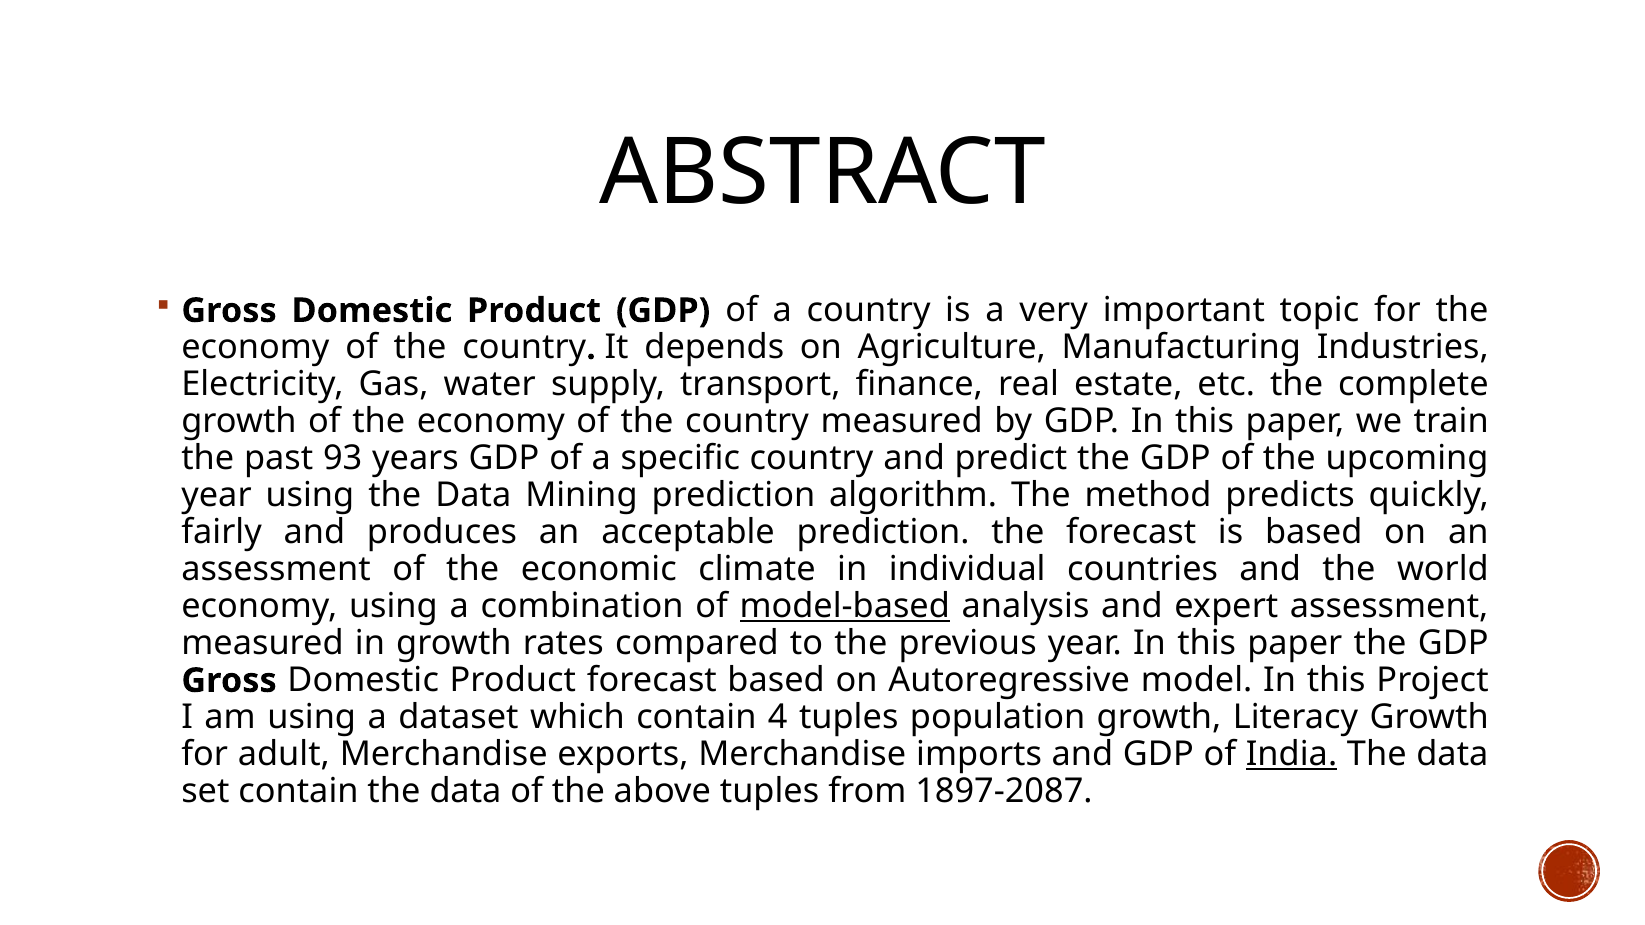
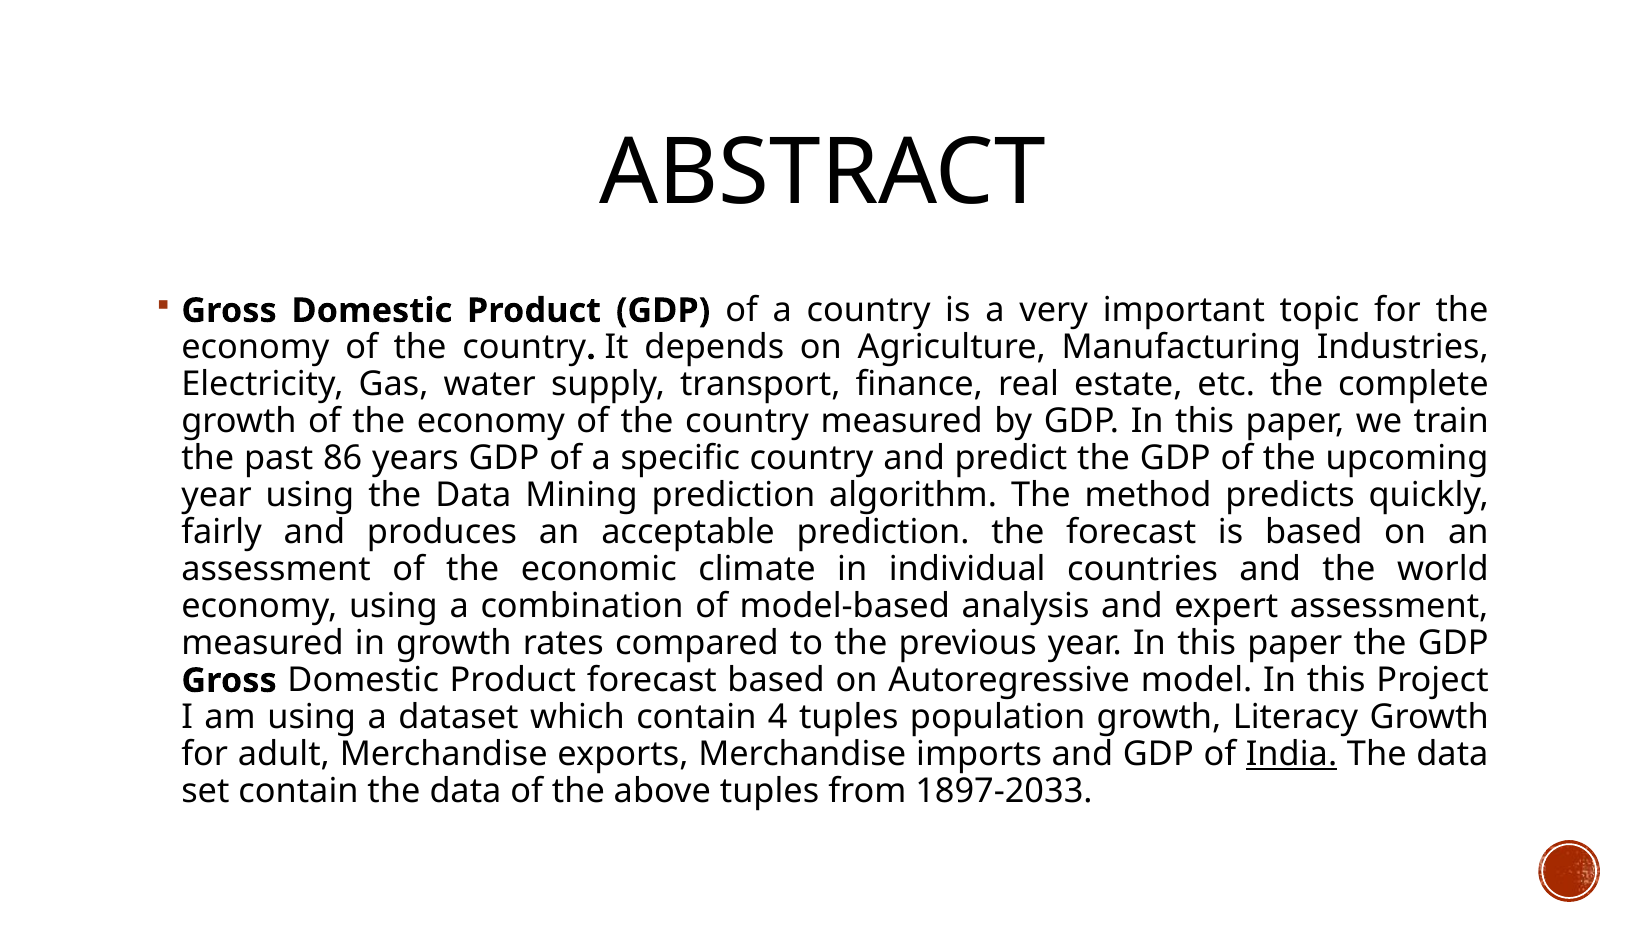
93: 93 -> 86
model-based underline: present -> none
1897-2087: 1897-2087 -> 1897-2033
